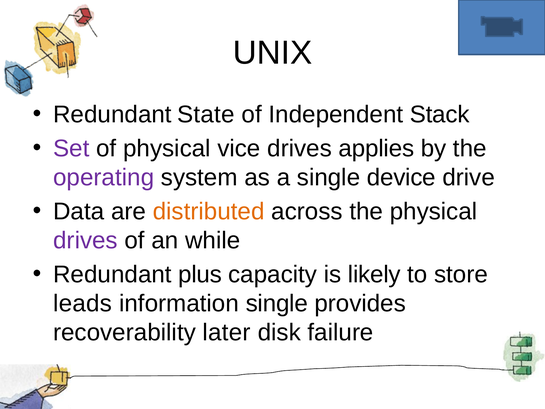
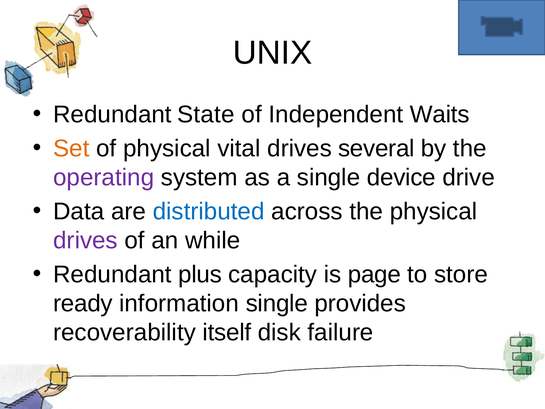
Stack: Stack -> Waits
Set colour: purple -> orange
vice: vice -> vital
applies: applies -> several
distributed colour: orange -> blue
likely: likely -> page
leads: leads -> ready
later: later -> itself
